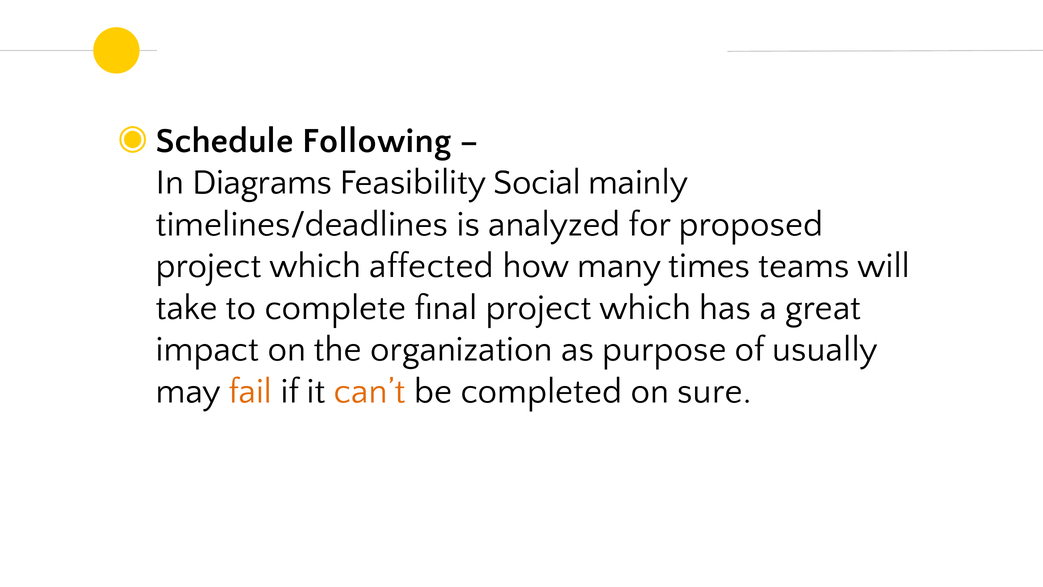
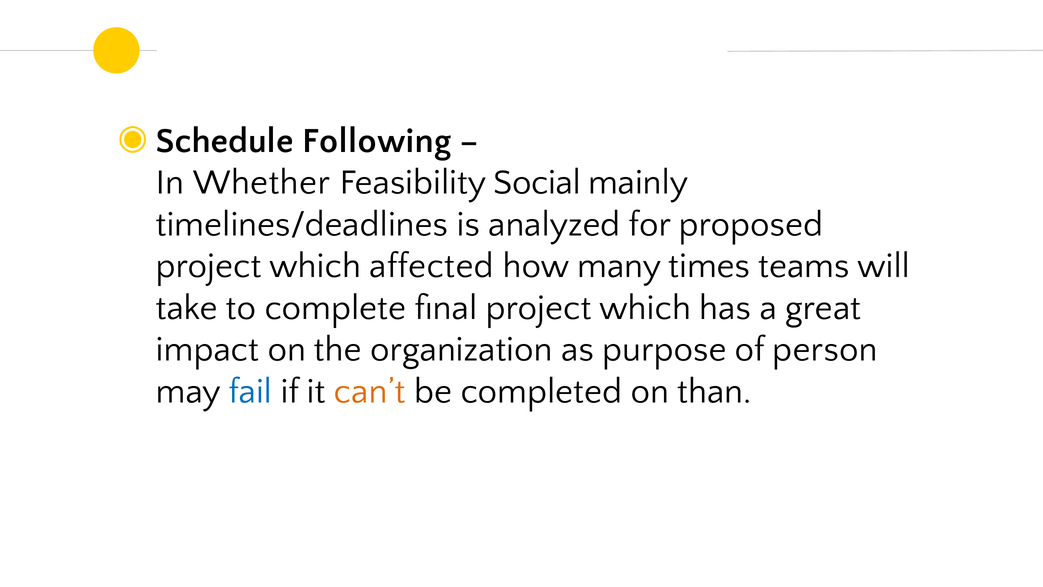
Diagrams: Diagrams -> Whether
usually: usually -> person
fail colour: orange -> blue
sure: sure -> than
